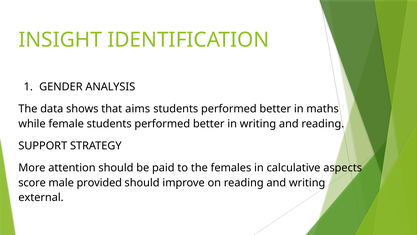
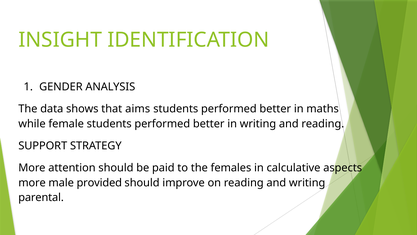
score at (32, 182): score -> more
external: external -> parental
